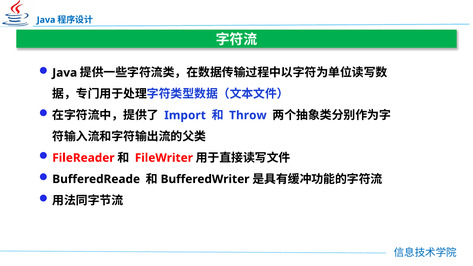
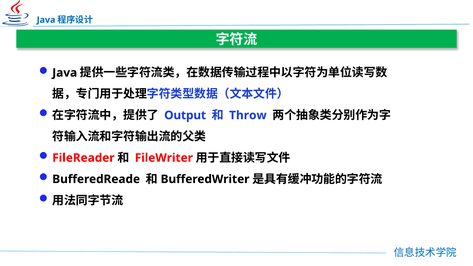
Import: Import -> Output
